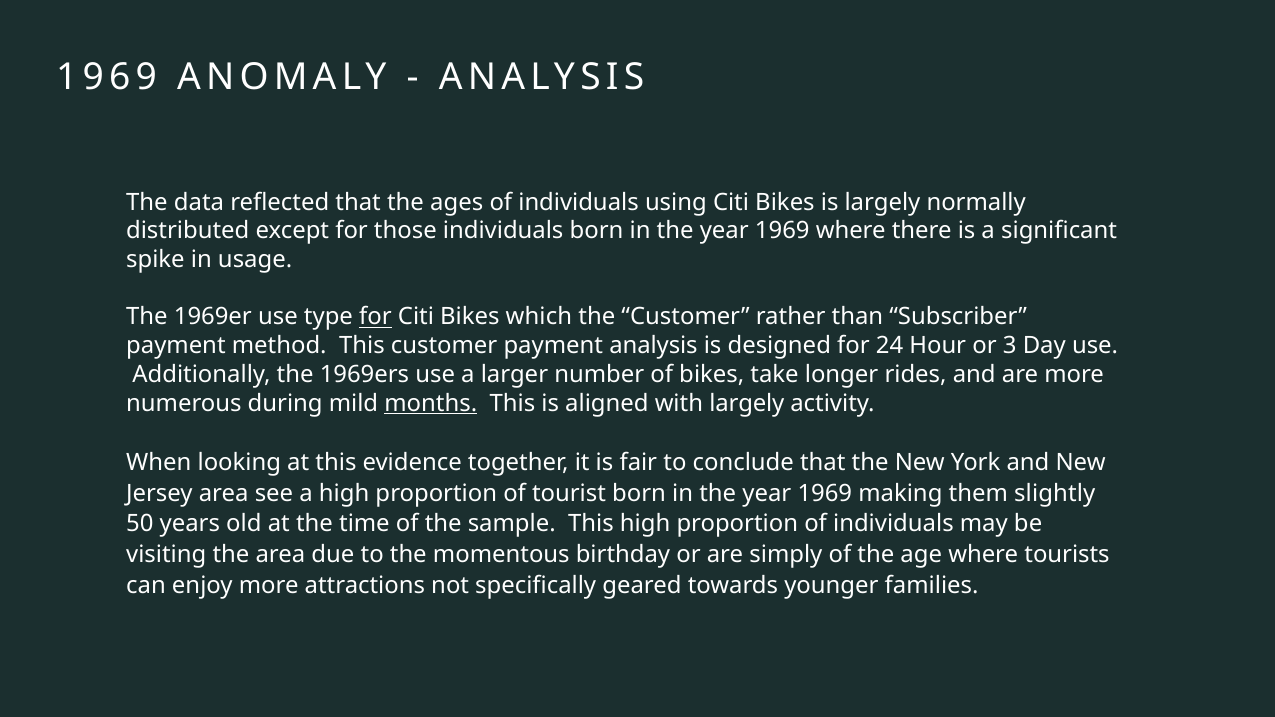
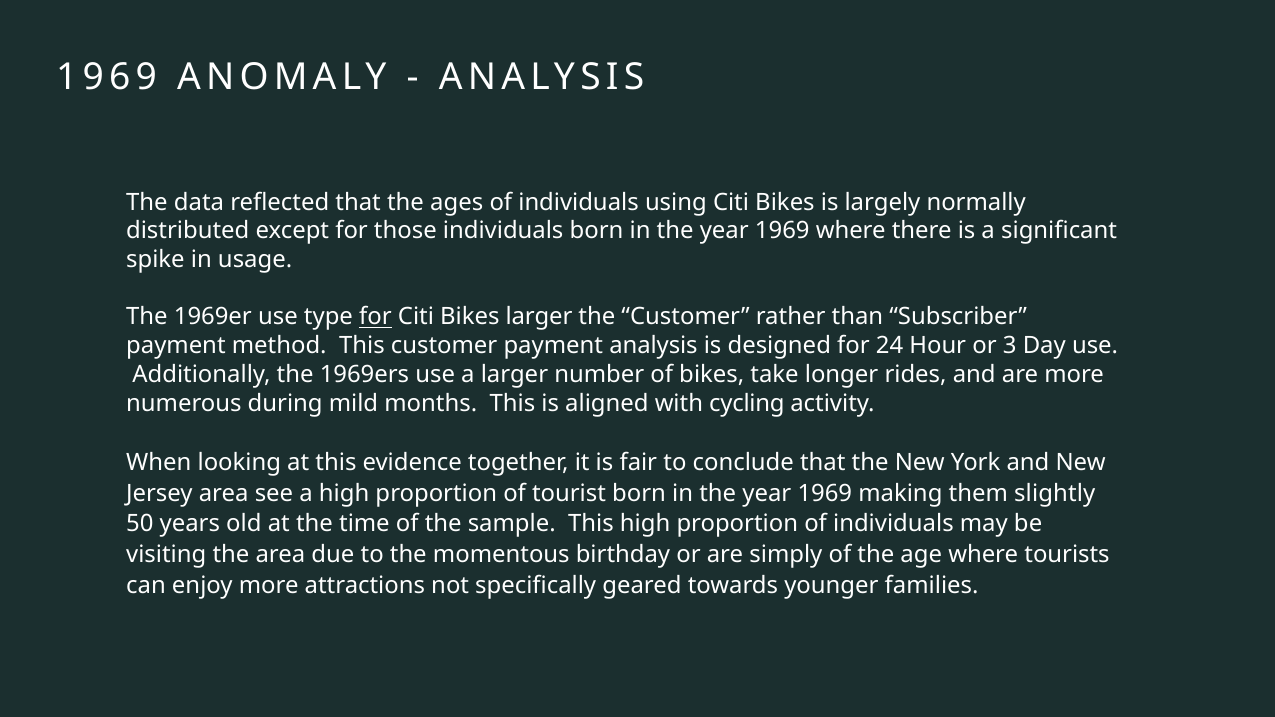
Bikes which: which -> larger
months underline: present -> none
with largely: largely -> cycling
